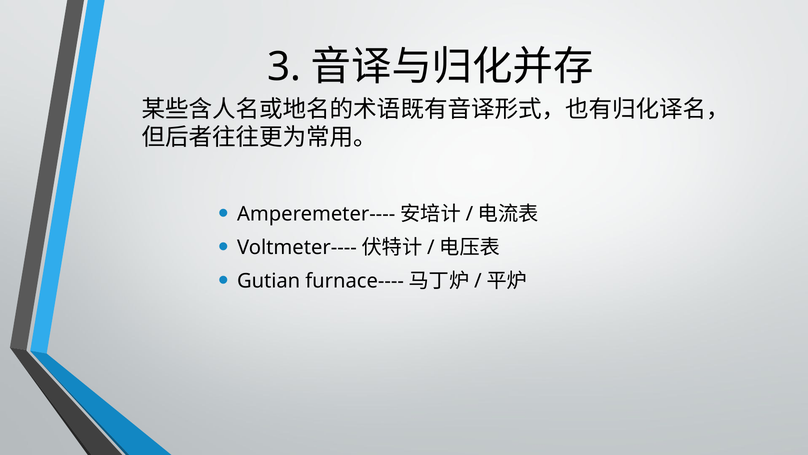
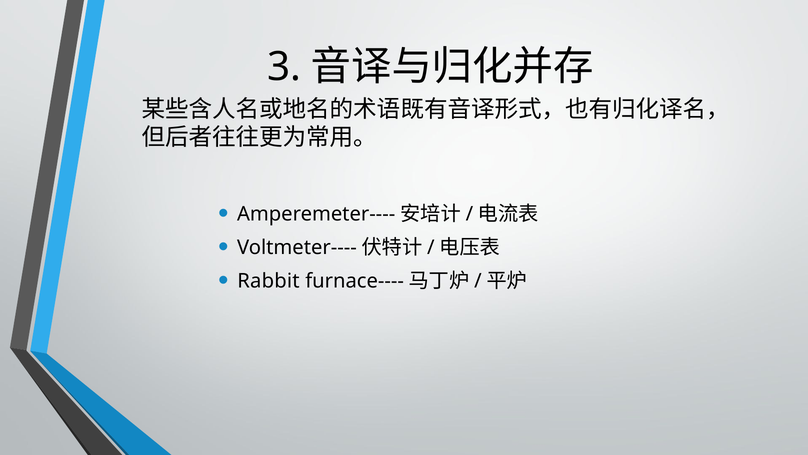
Gutian: Gutian -> Rabbit
